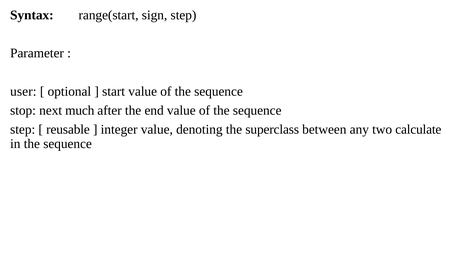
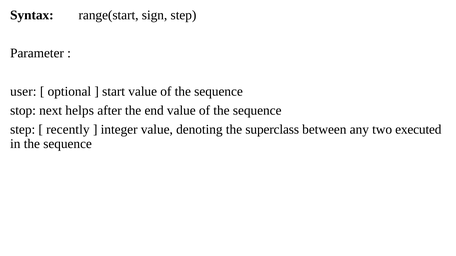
much: much -> helps
reusable: reusable -> recently
calculate: calculate -> executed
